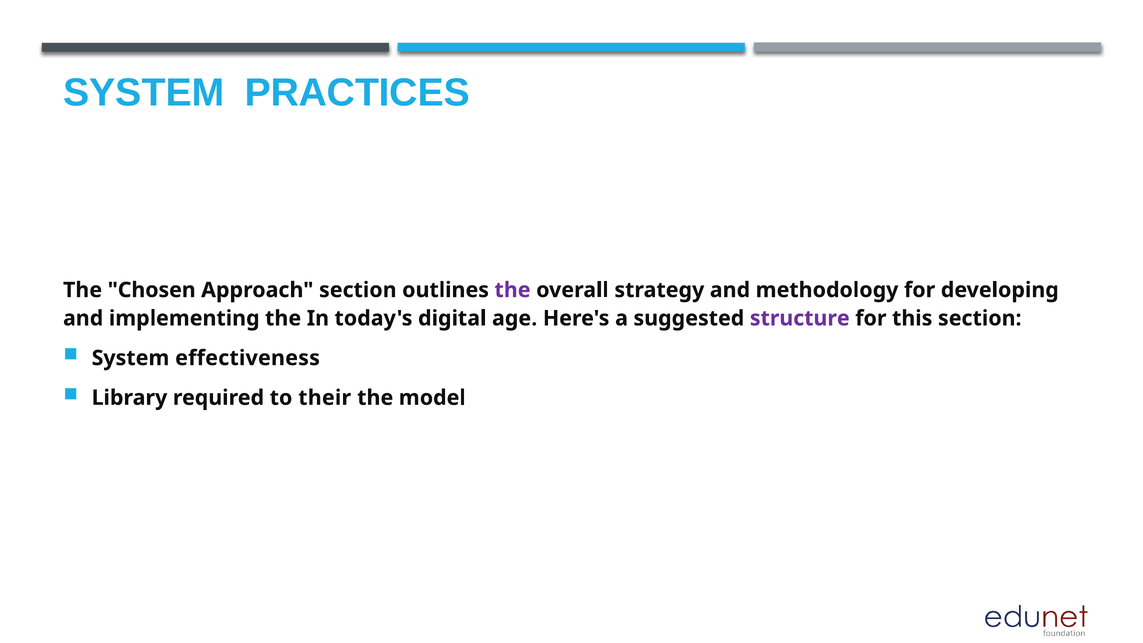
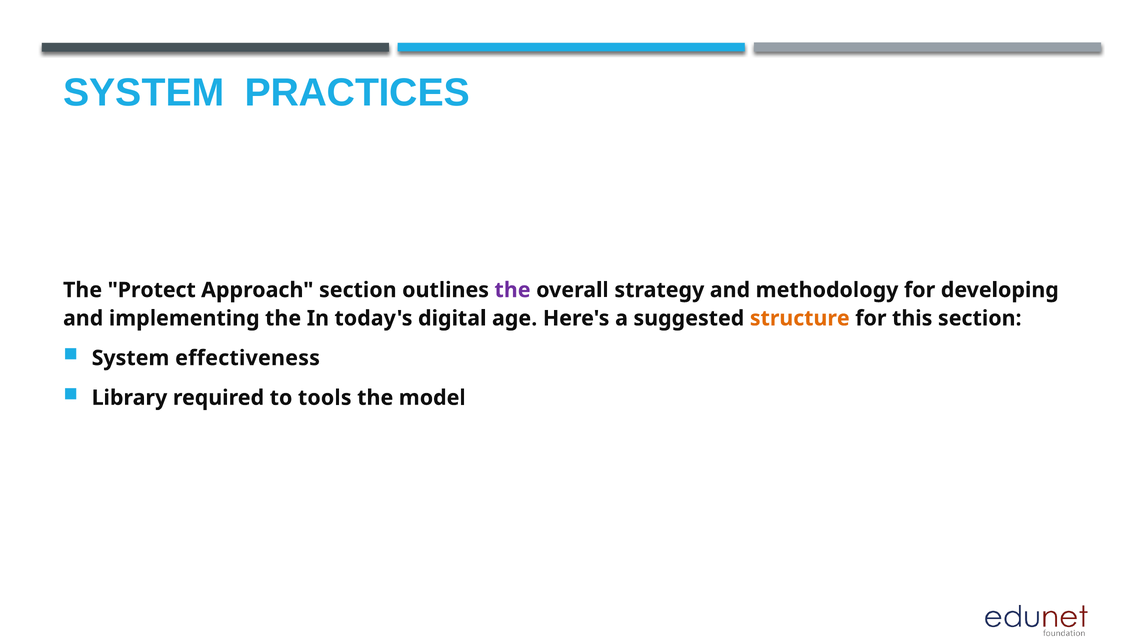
Chosen: Chosen -> Protect
structure colour: purple -> orange
their: their -> tools
